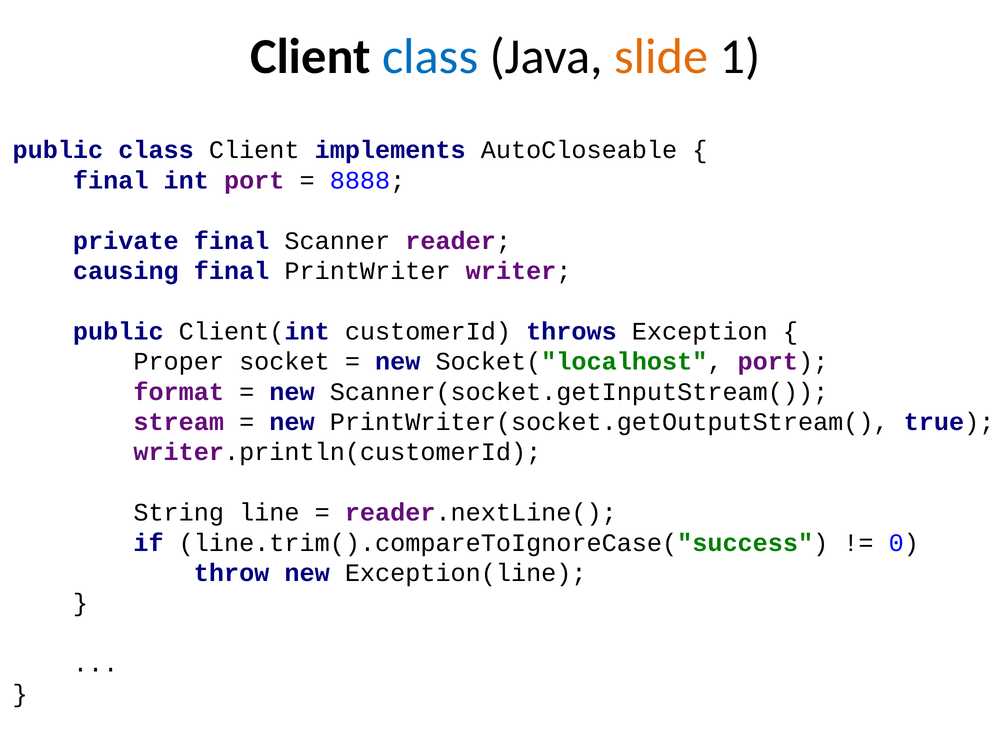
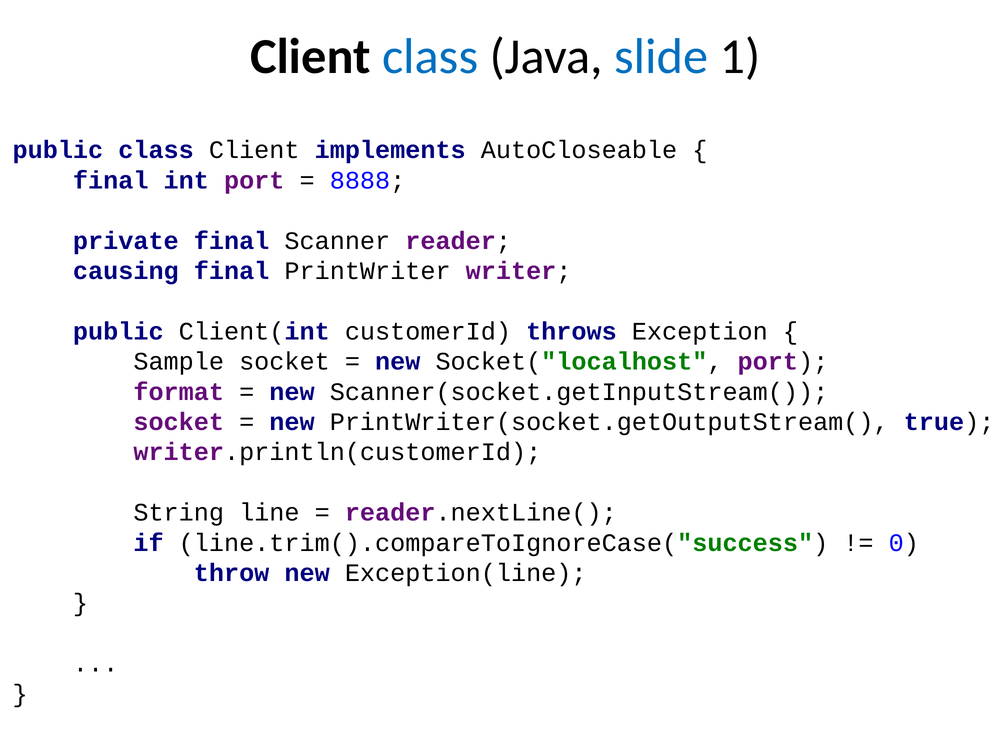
slide colour: orange -> blue
Proper: Proper -> Sample
stream at (179, 422): stream -> socket
